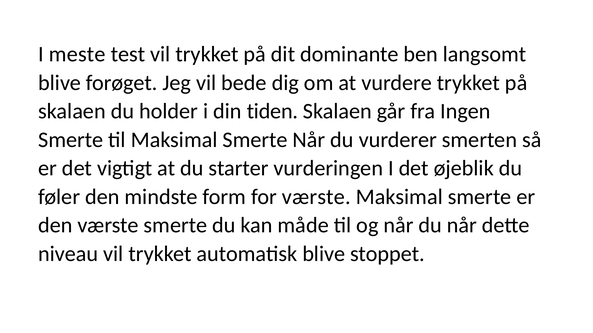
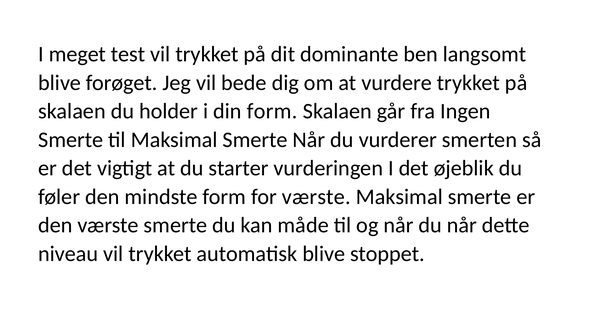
meste: meste -> meget
din tiden: tiden -> form
